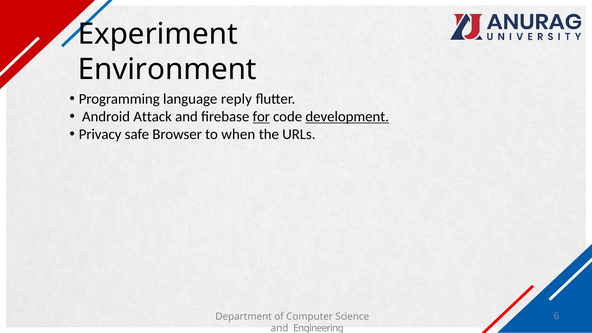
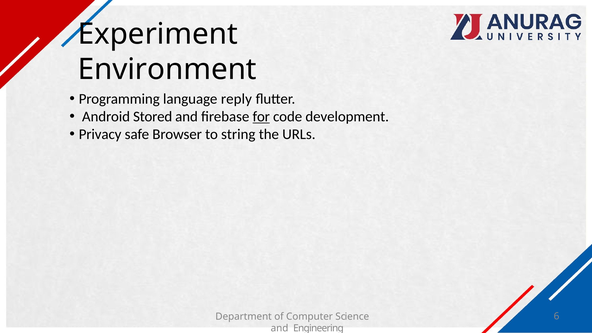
Attack: Attack -> Stored
development underline: present -> none
when: when -> string
